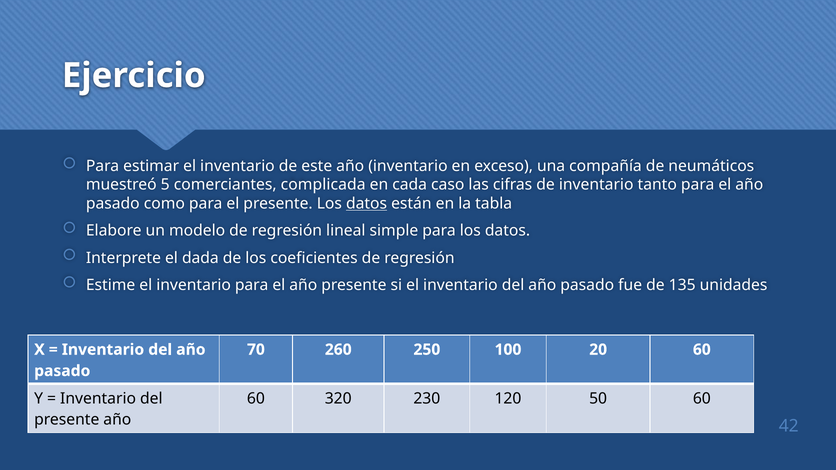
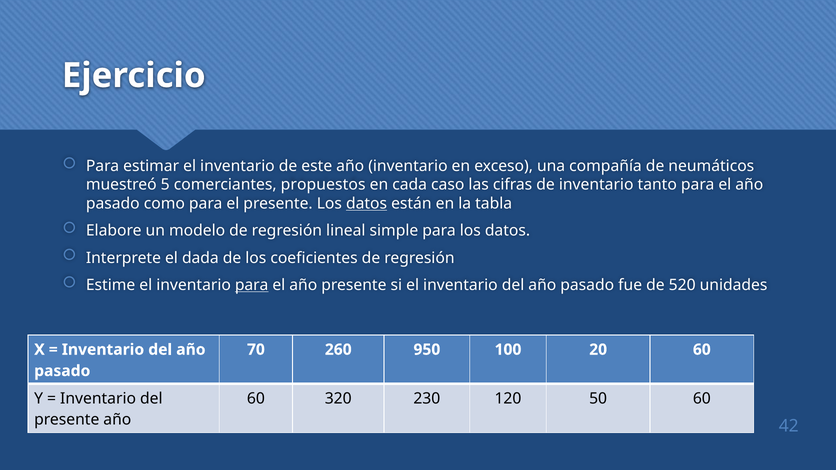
complicada: complicada -> propuestos
para at (252, 285) underline: none -> present
135: 135 -> 520
250: 250 -> 950
